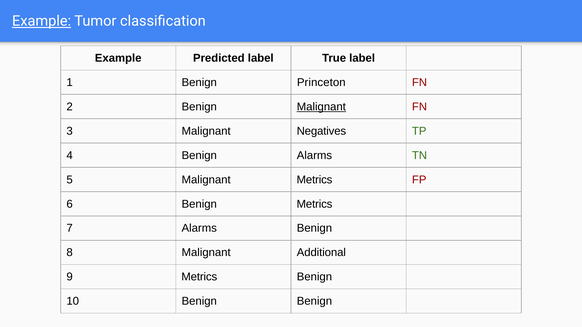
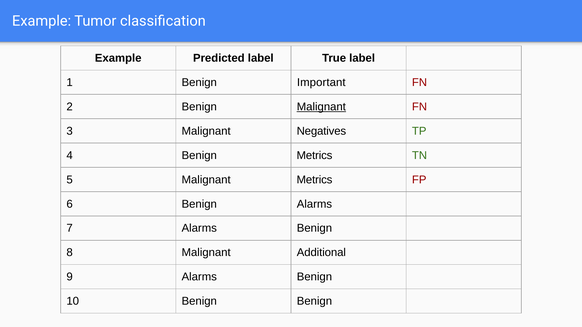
Example at (42, 21) underline: present -> none
Princeton: Princeton -> Important
Benign Alarms: Alarms -> Metrics
Benign Metrics: Metrics -> Alarms
9 Metrics: Metrics -> Alarms
